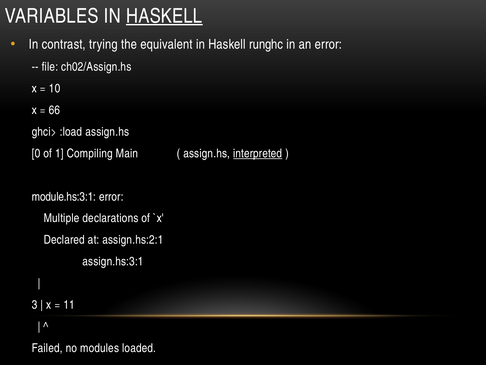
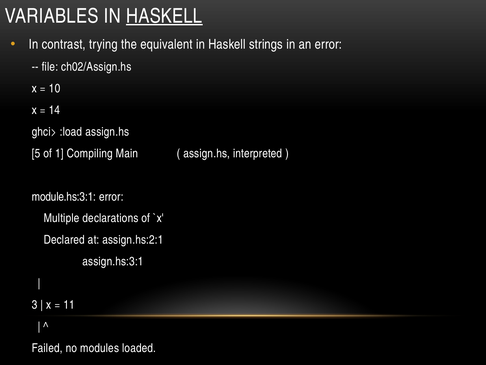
runghc: runghc -> strings
66: 66 -> 14
0: 0 -> 5
interpreted underline: present -> none
